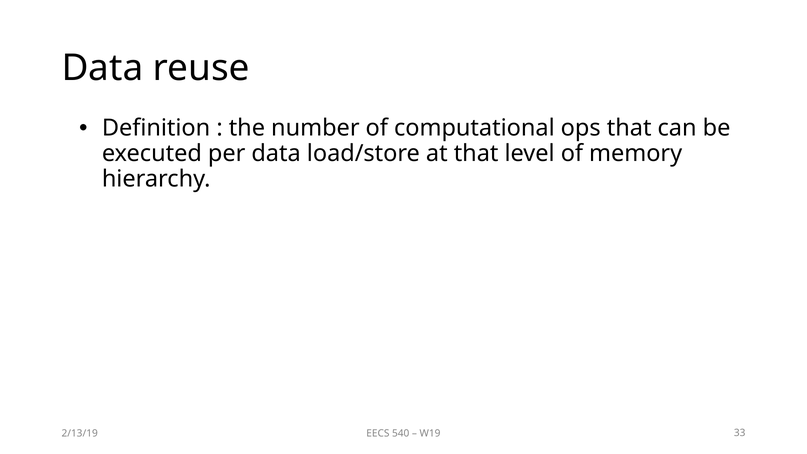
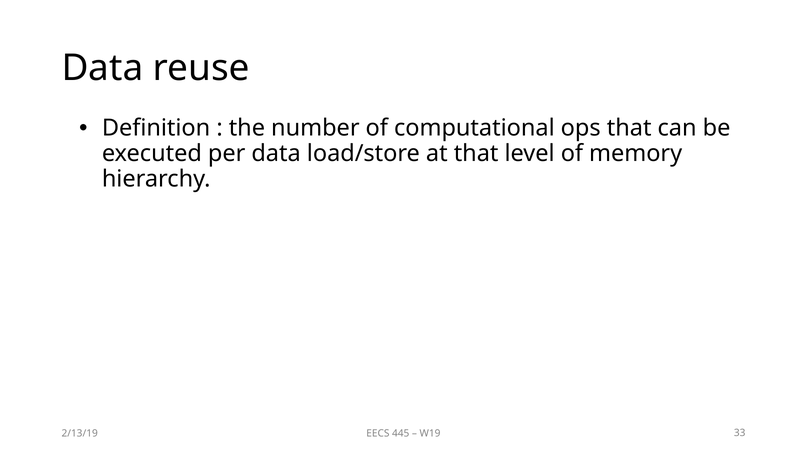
540: 540 -> 445
